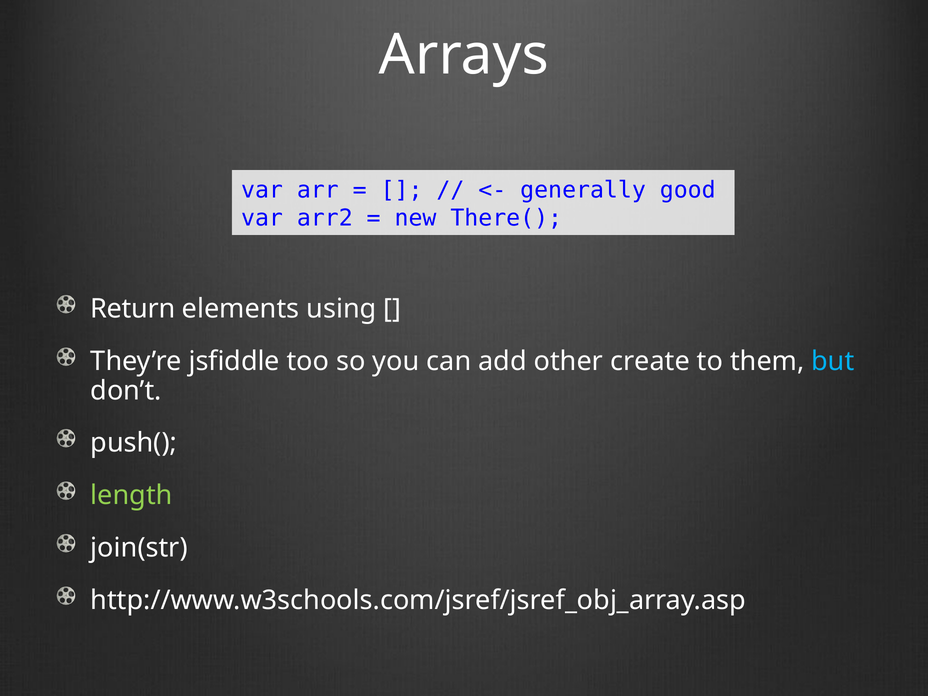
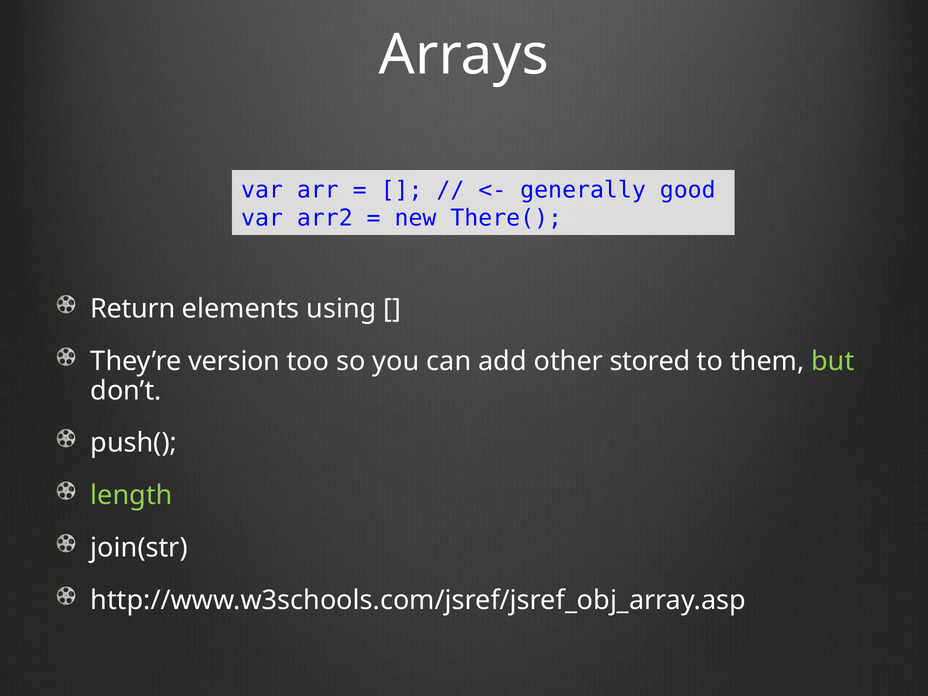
jsfiddle: jsfiddle -> version
create: create -> stored
but colour: light blue -> light green
